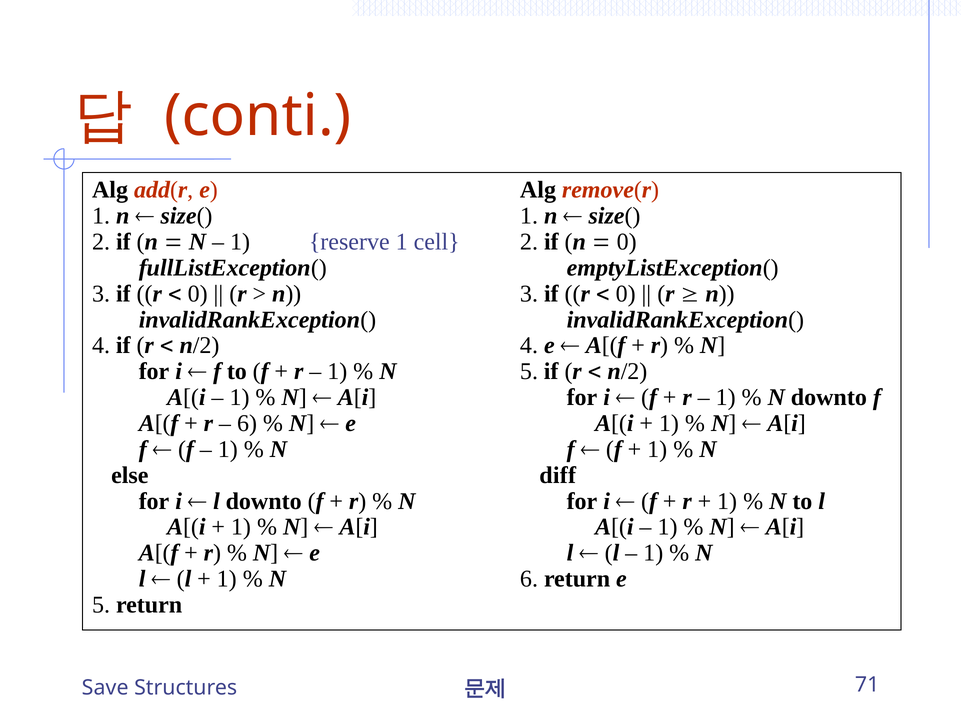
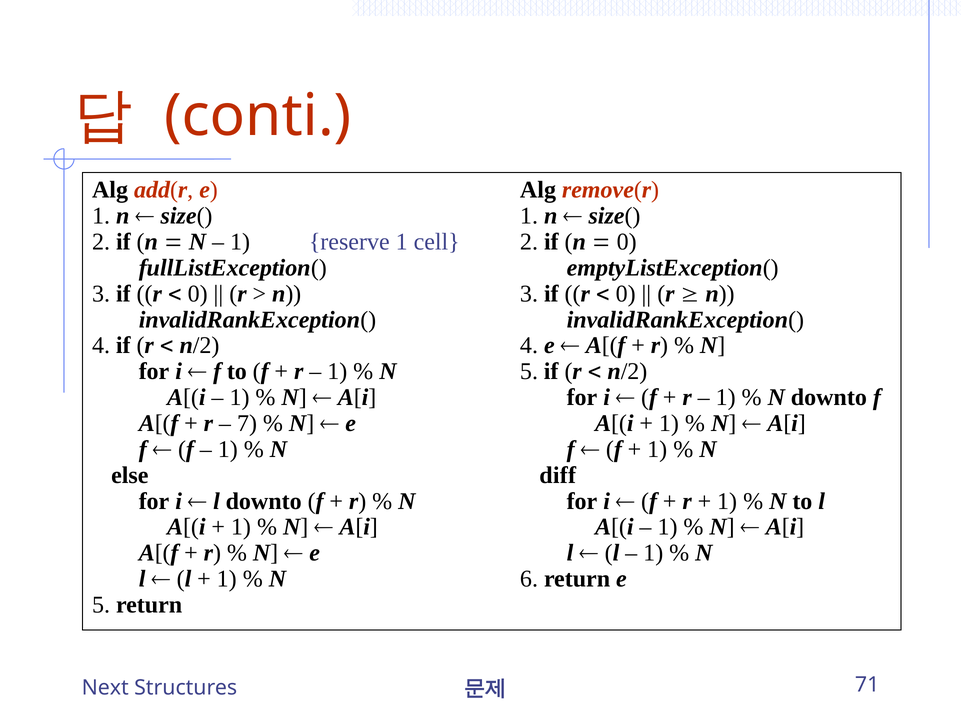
6 at (247, 424): 6 -> 7
Save: Save -> Next
